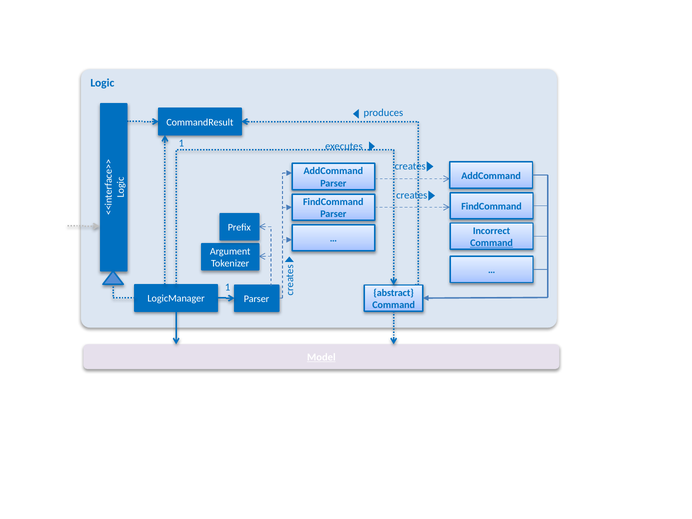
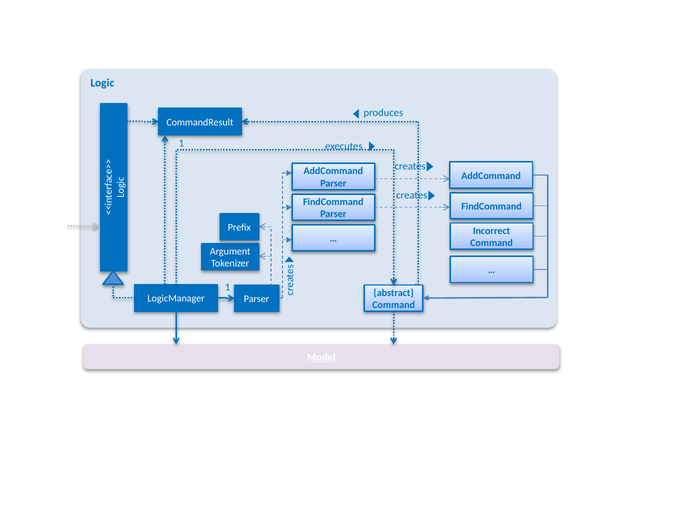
Command at (492, 243) underline: present -> none
